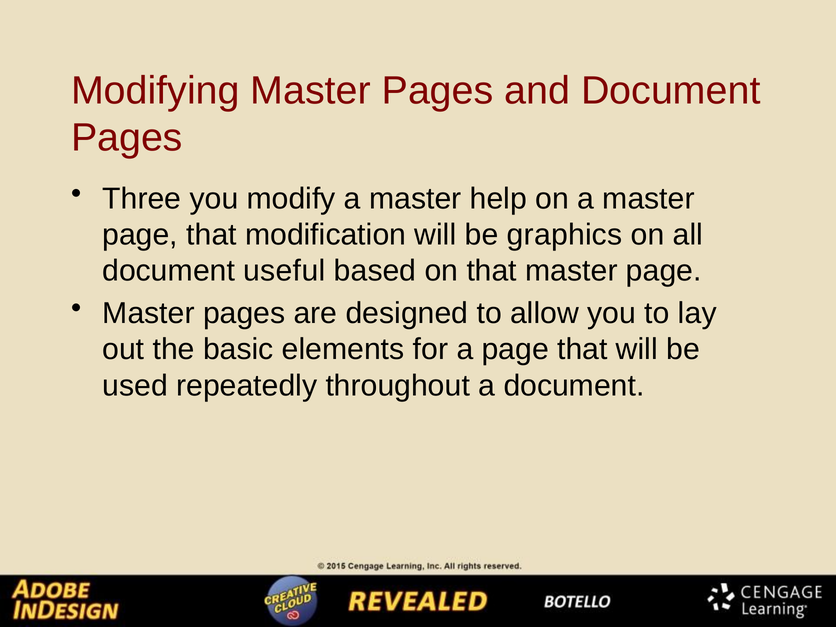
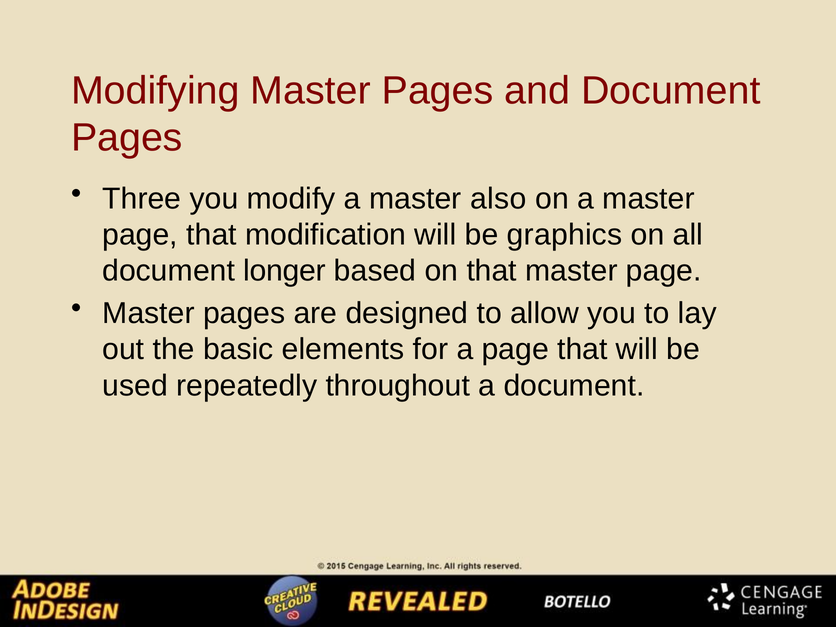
help: help -> also
useful: useful -> longer
